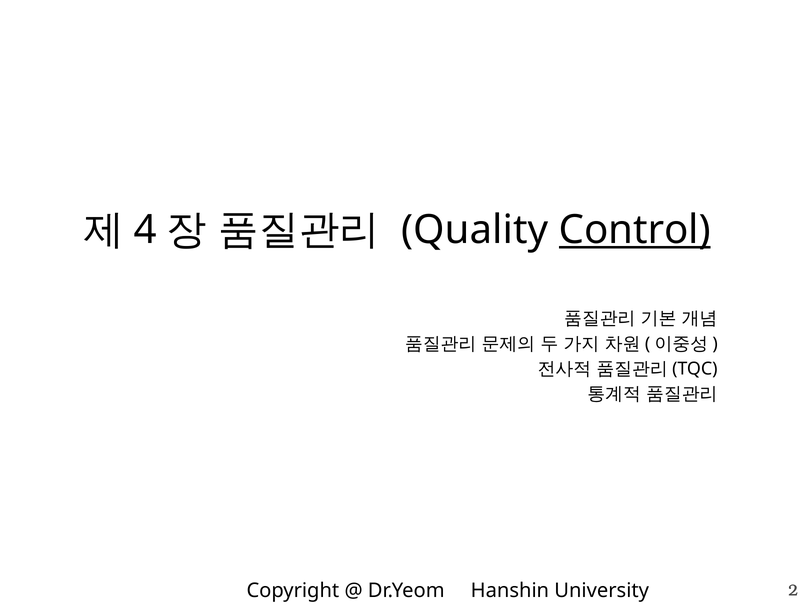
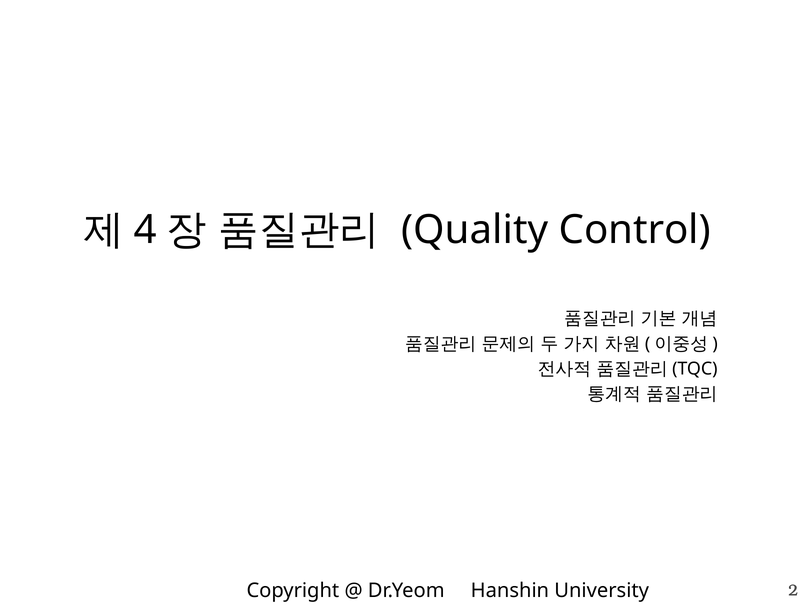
Control underline: present -> none
